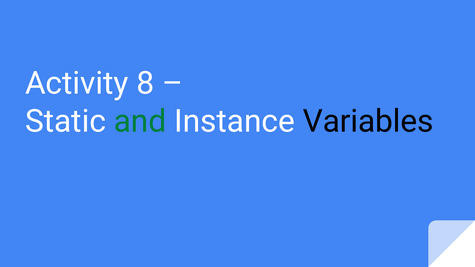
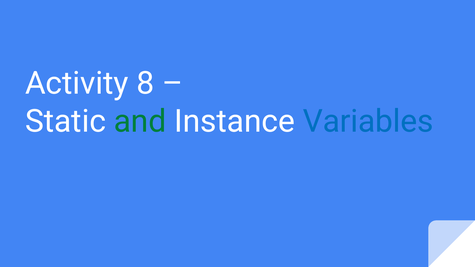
Variables colour: black -> blue
